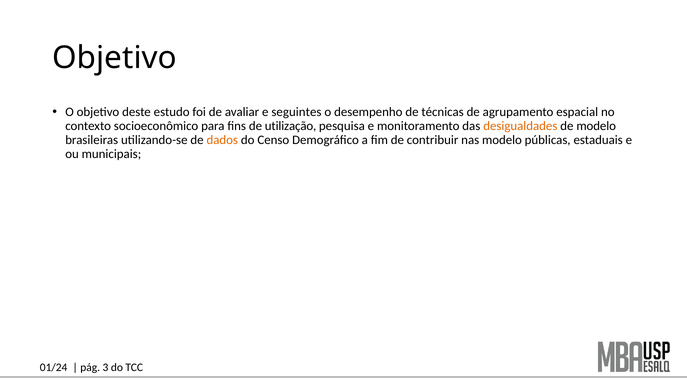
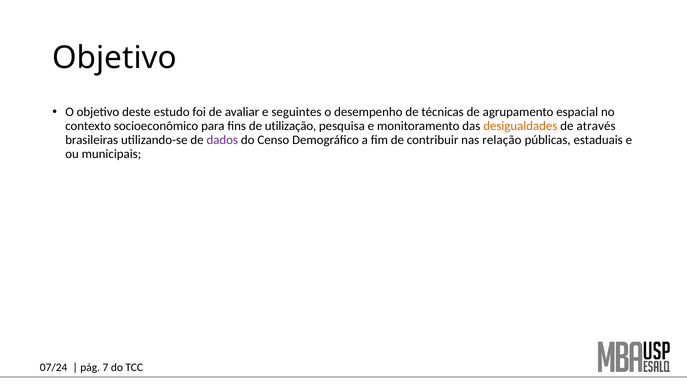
de modelo: modelo -> através
dados colour: orange -> purple
nas modelo: modelo -> relação
01/24: 01/24 -> 07/24
3: 3 -> 7
